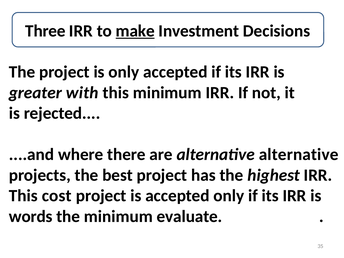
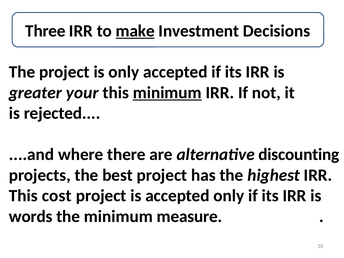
with: with -> your
minimum at (167, 93) underline: none -> present
alternative alternative: alternative -> discounting
evaluate: evaluate -> measure
